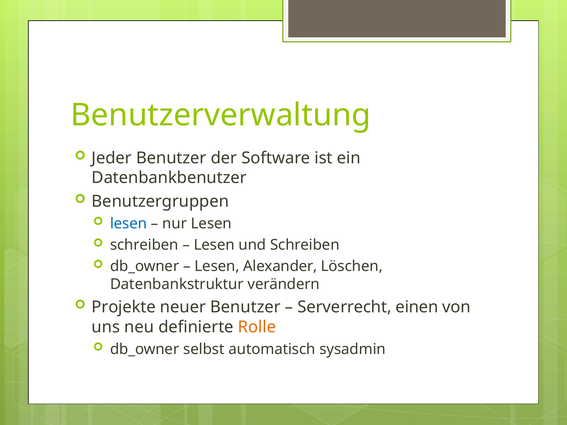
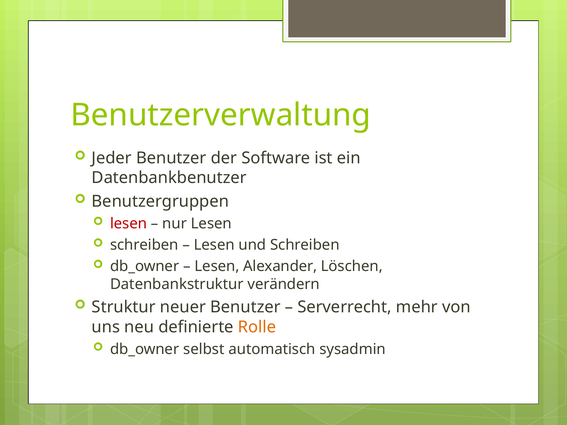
lesen at (129, 224) colour: blue -> red
Projekte: Projekte -> Struktur
einen: einen -> mehr
